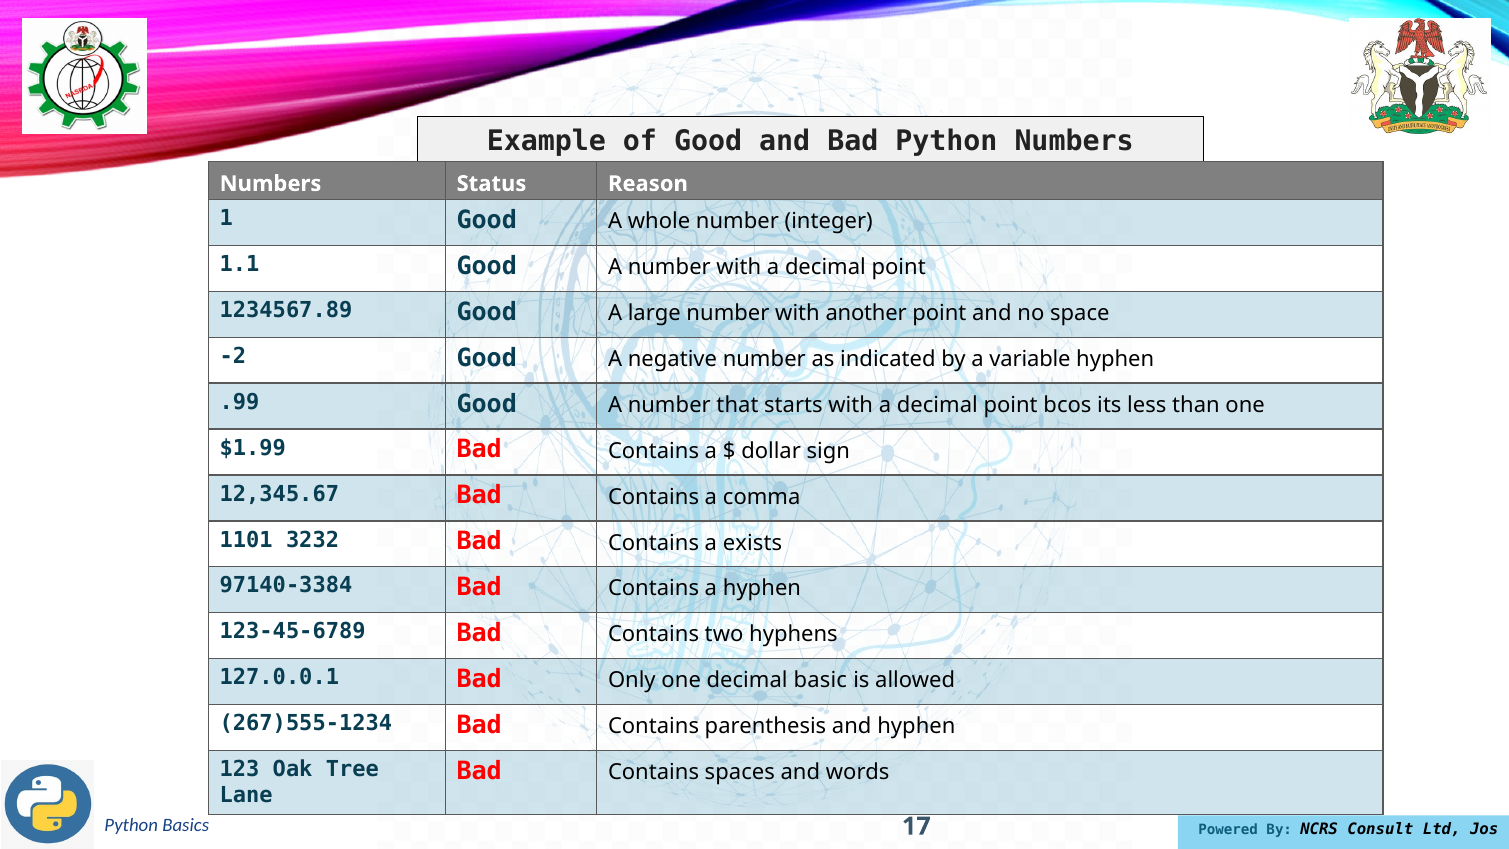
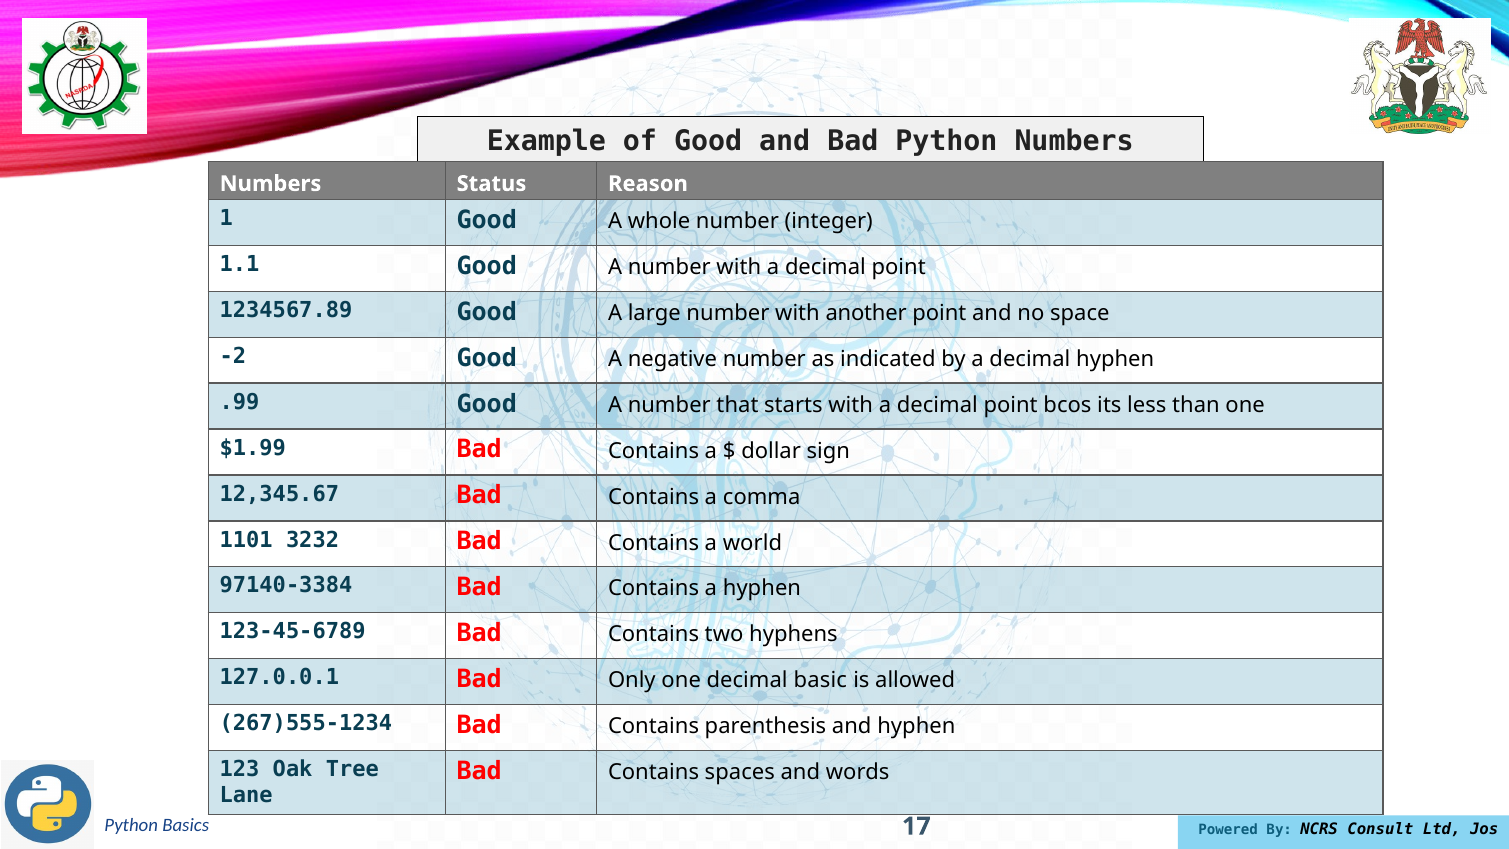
by a variable: variable -> decimal
exists: exists -> world
